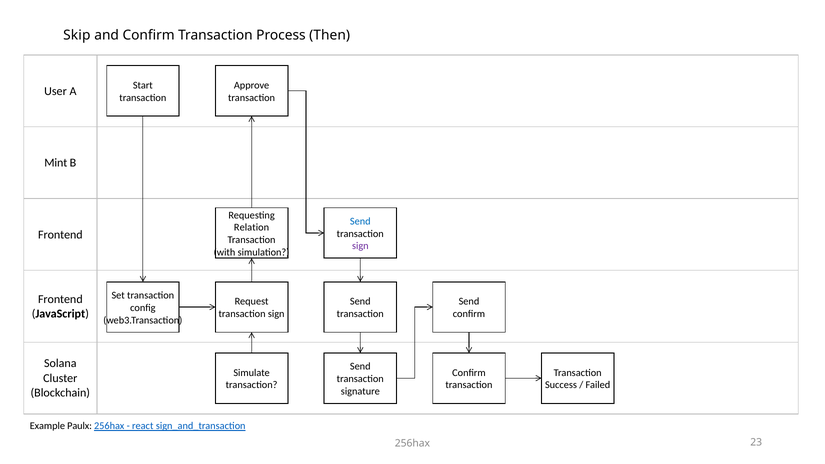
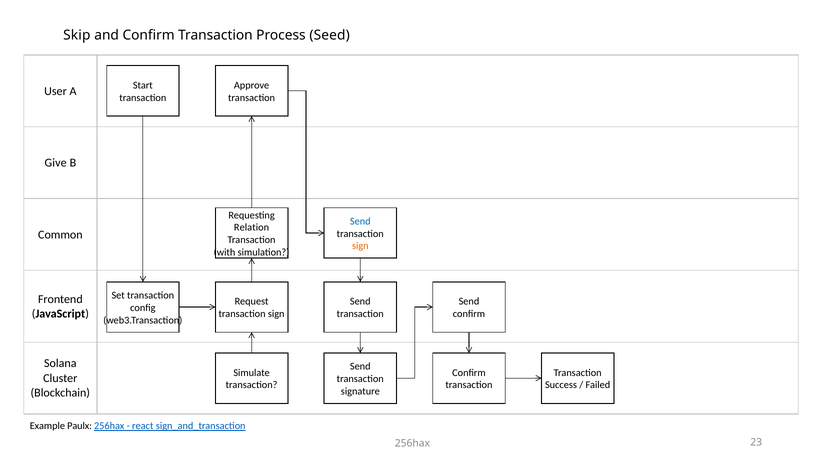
Then: Then -> Seed
Mint: Mint -> Give
Frontend at (60, 235): Frontend -> Common
sign at (360, 246) colour: purple -> orange
